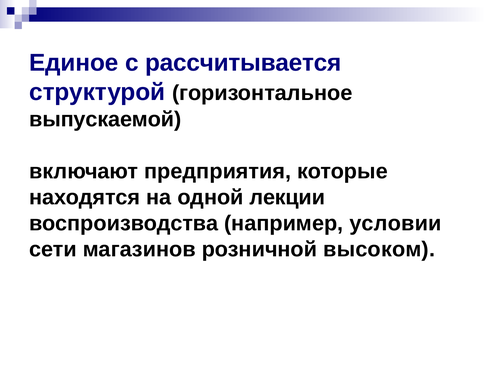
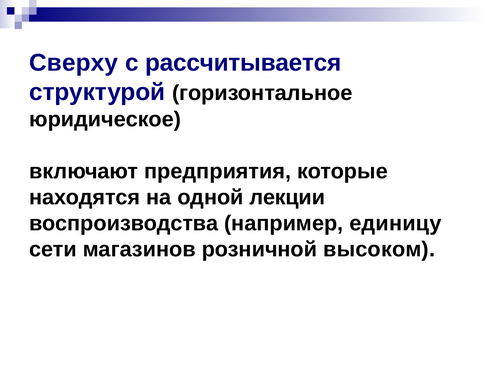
Единое: Единое -> Сверху
выпускаемой: выпускаемой -> юридическое
условии: условии -> единицу
